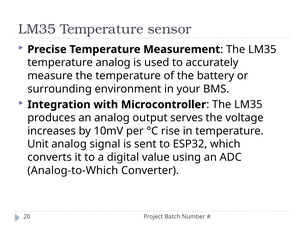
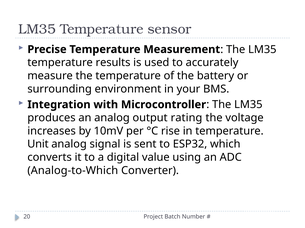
temperature analog: analog -> results
serves: serves -> rating
